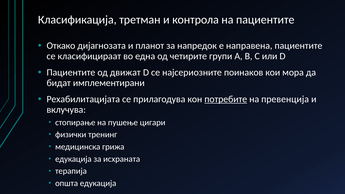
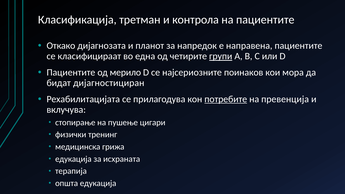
групи underline: none -> present
движат: движат -> мерило
имплементирани: имплементирани -> дијагностициран
